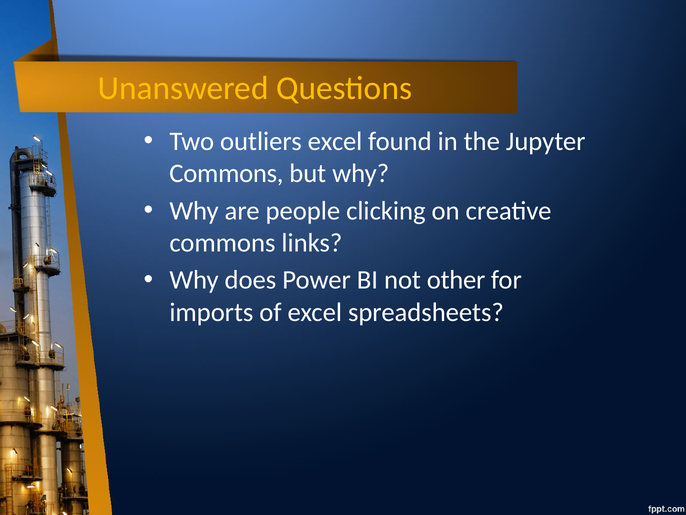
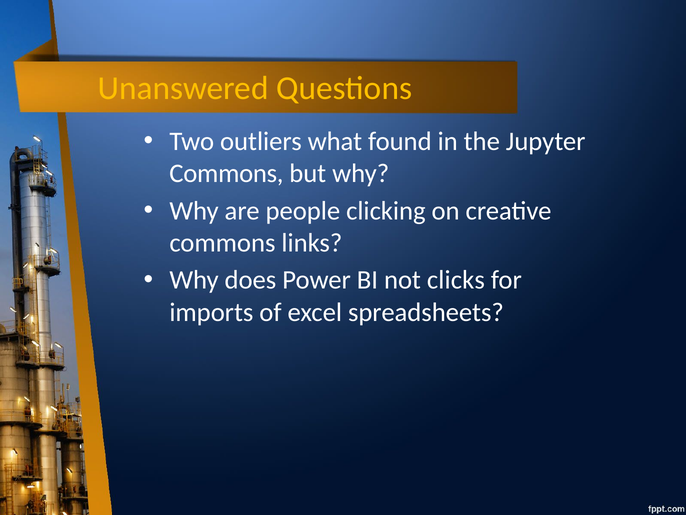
outliers excel: excel -> what
other: other -> clicks
